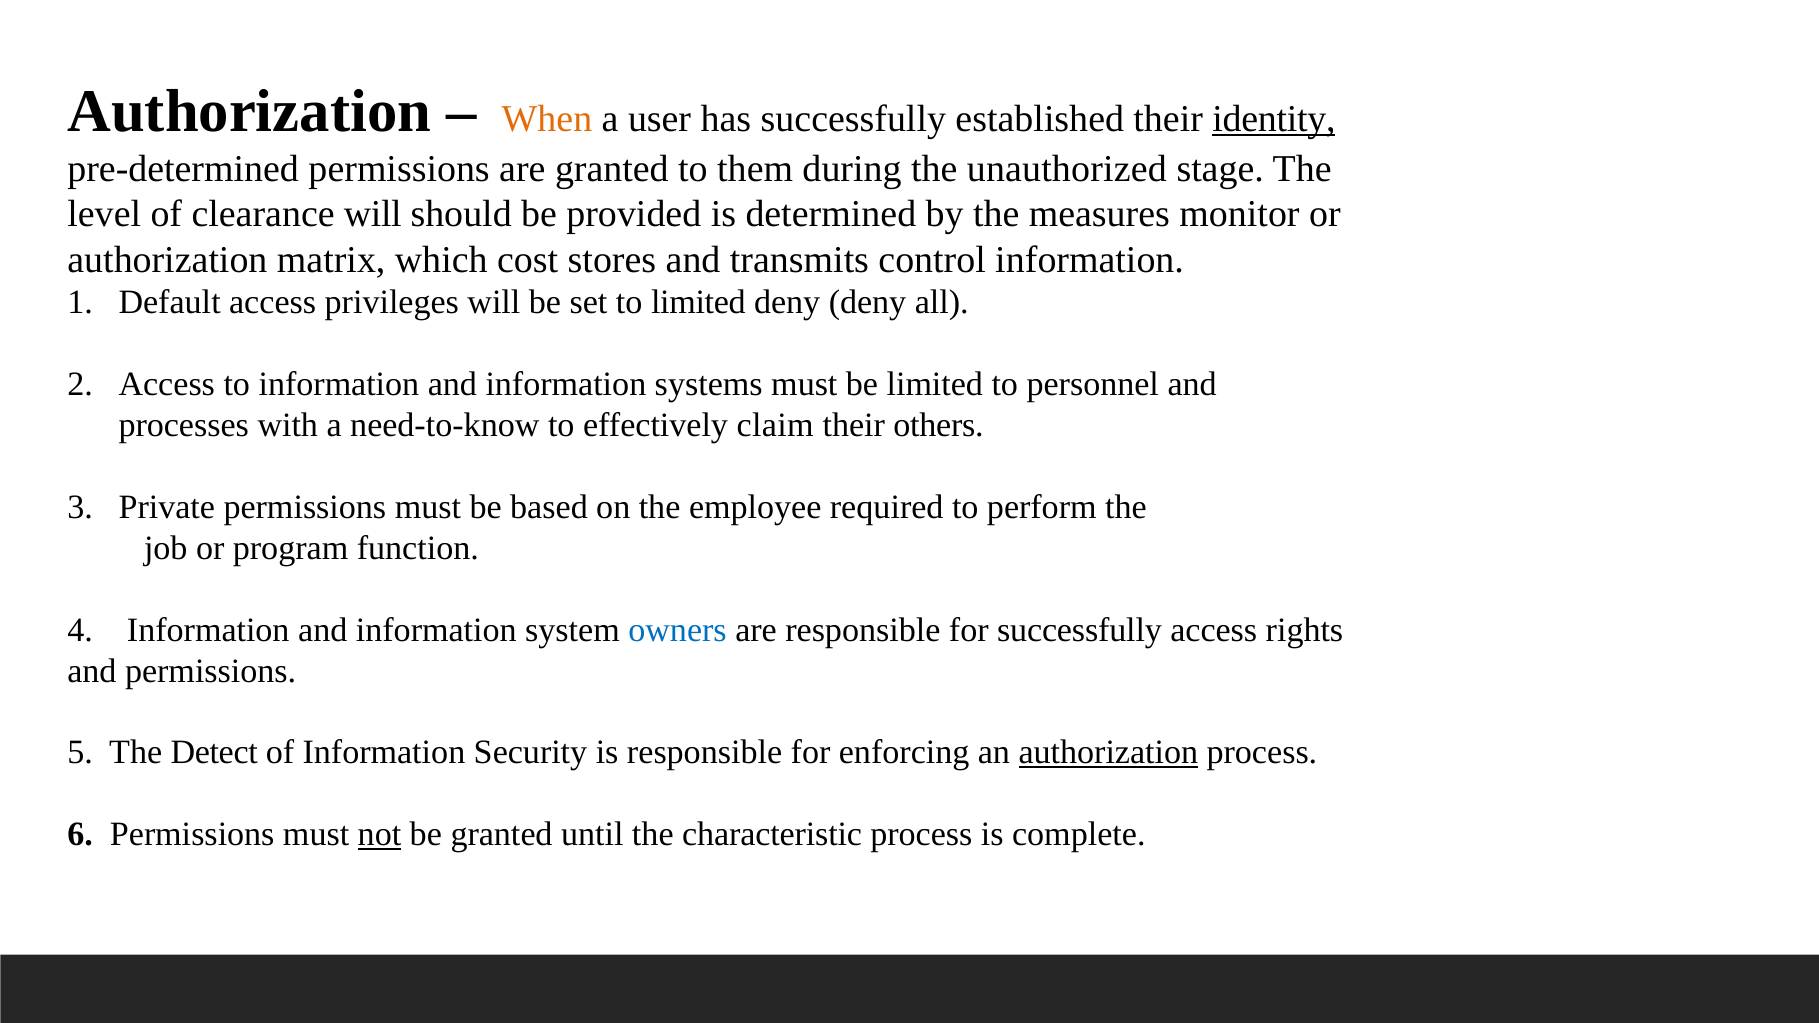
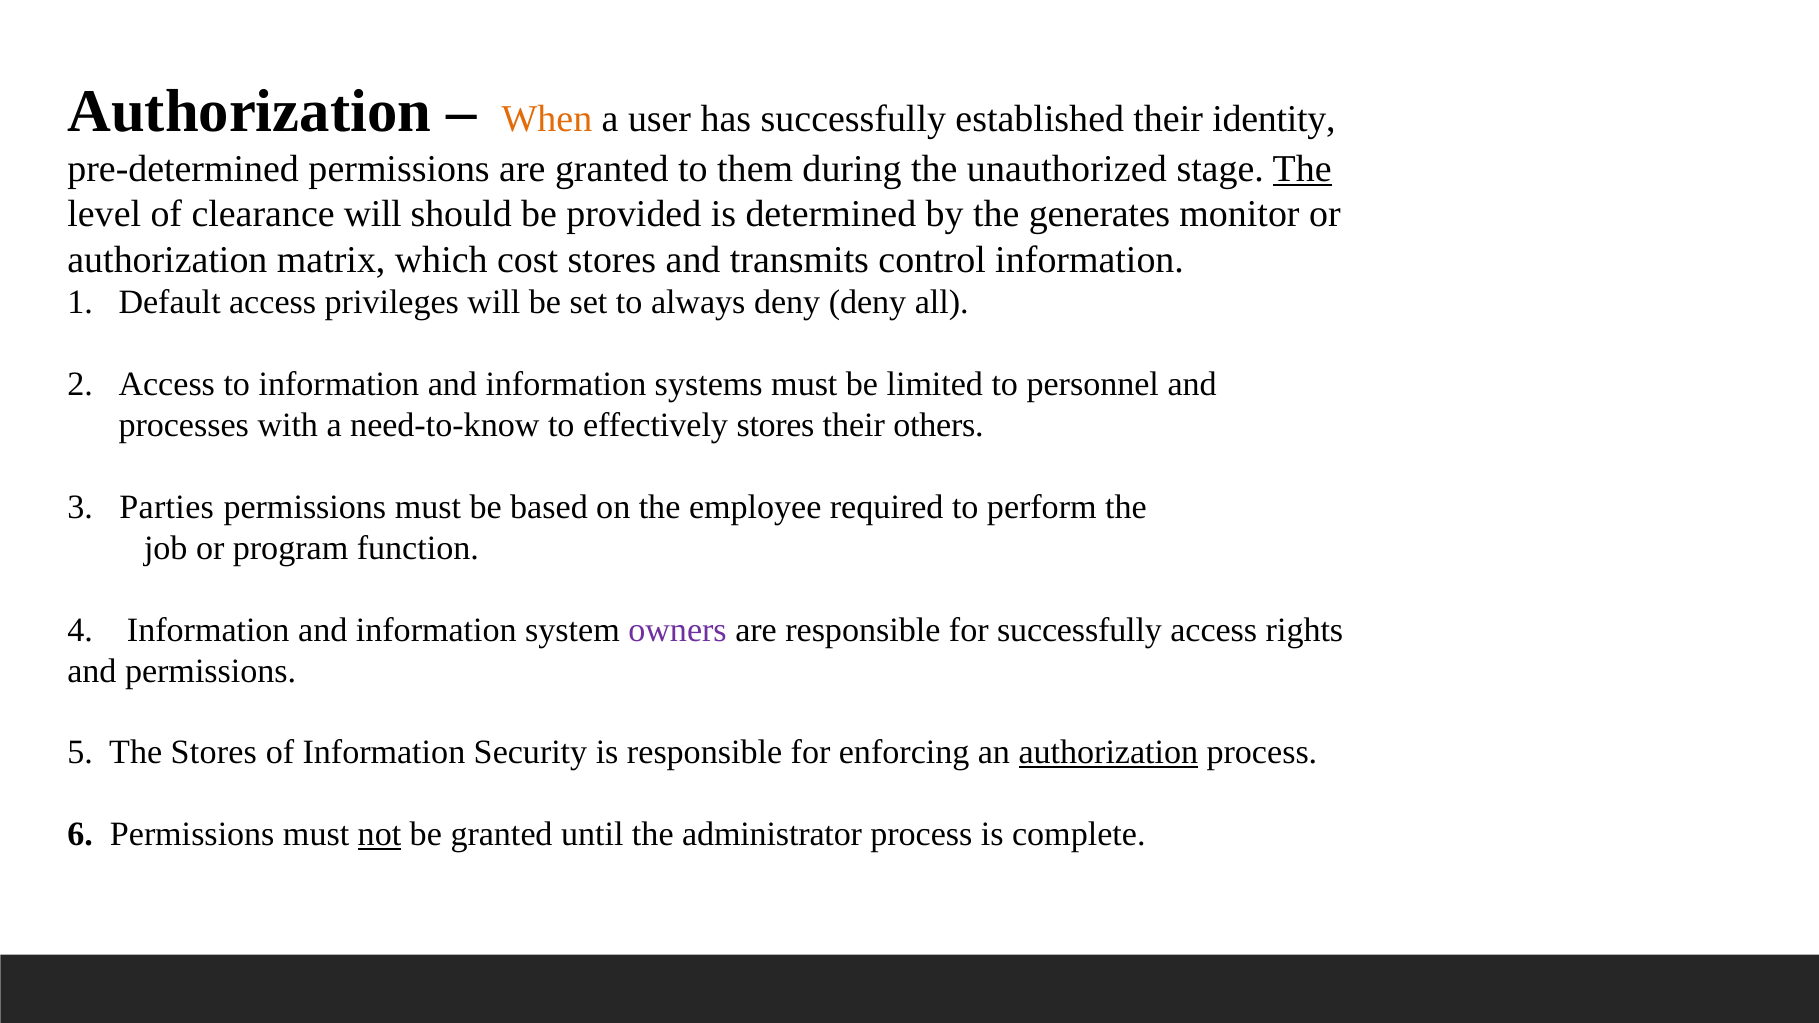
identity underline: present -> none
The at (1302, 169) underline: none -> present
measures: measures -> generates
to limited: limited -> always
effectively claim: claim -> stores
Private: Private -> Parties
owners colour: blue -> purple
The Detect: Detect -> Stores
characteristic: characteristic -> administrator
